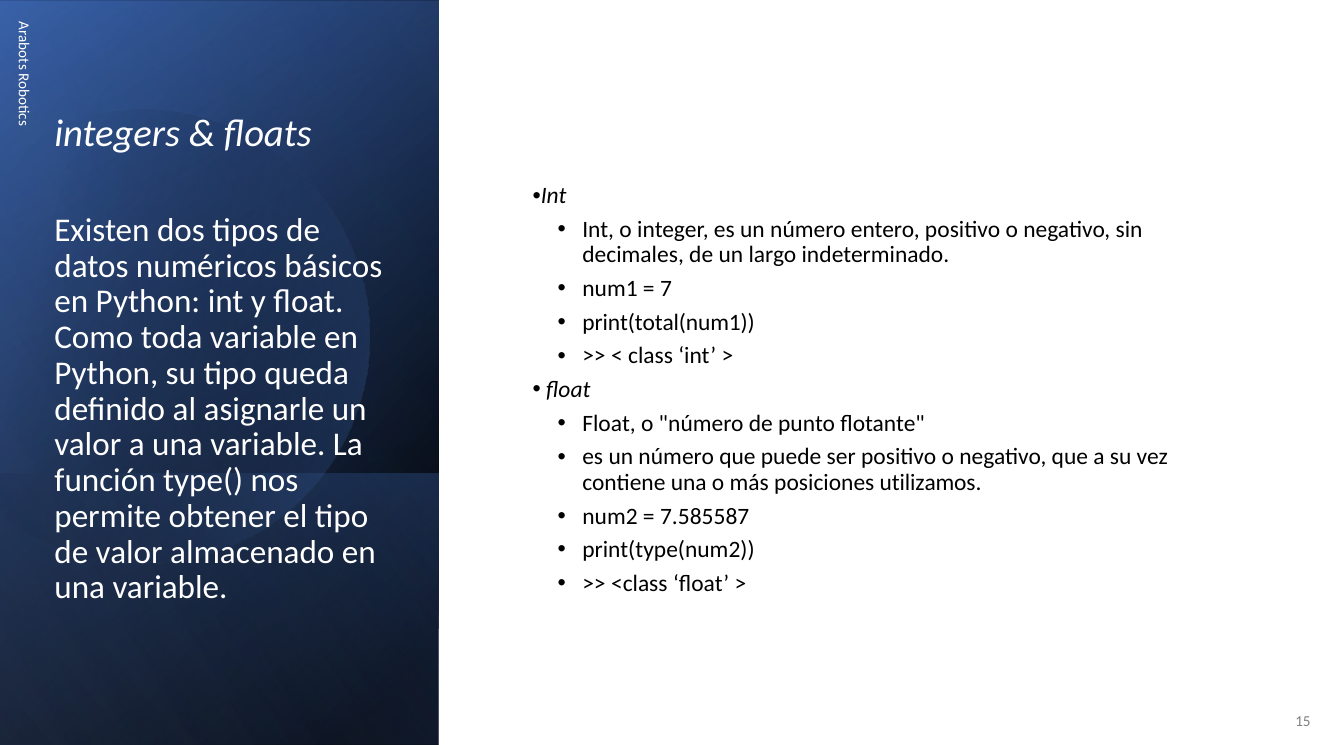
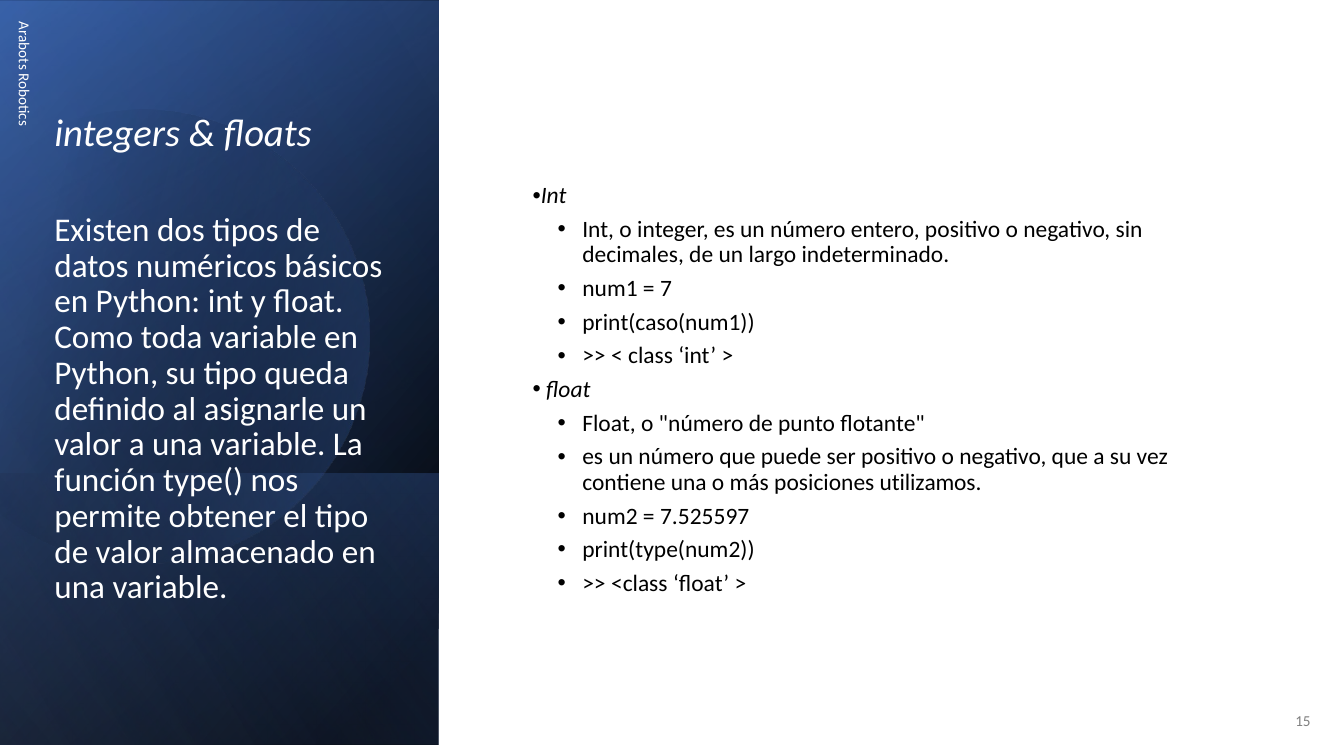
print(total(num1: print(total(num1 -> print(caso(num1
7.585587: 7.585587 -> 7.525597
